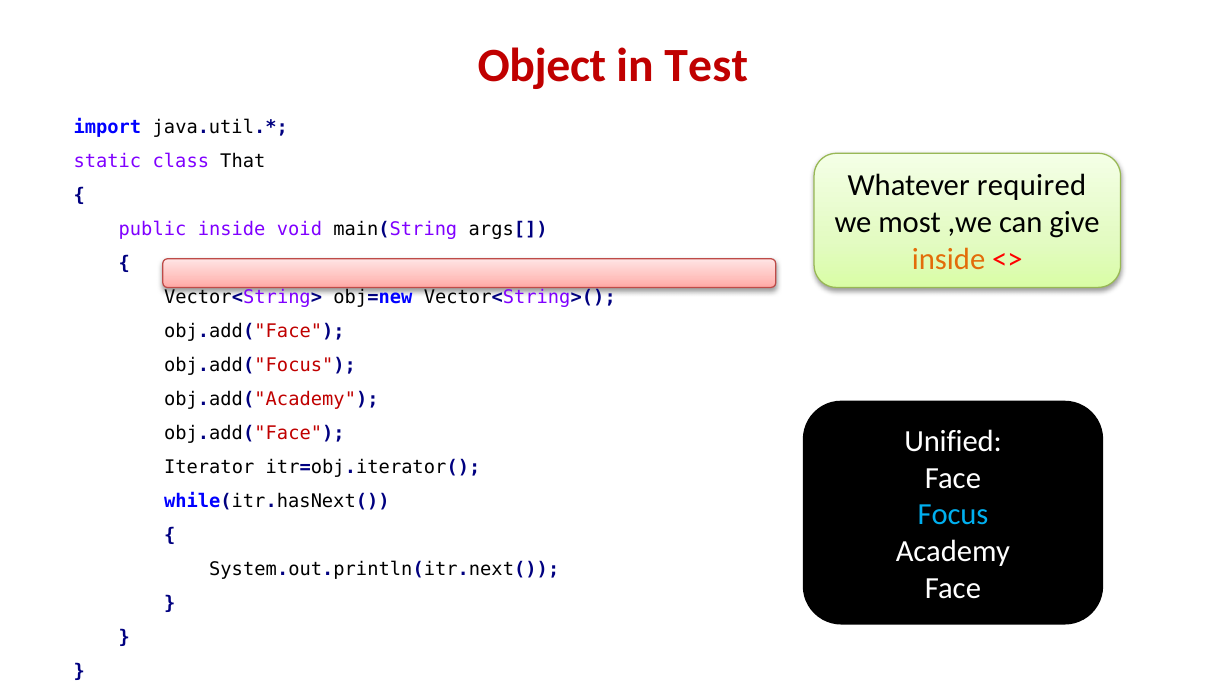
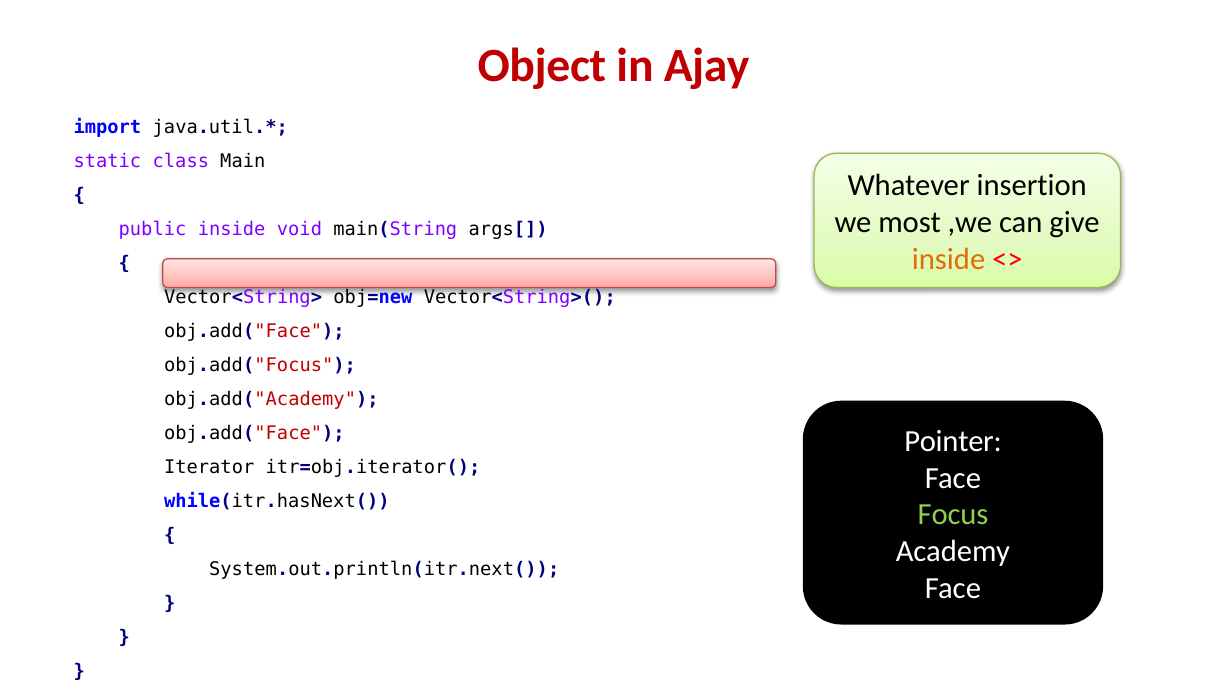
Test: Test -> Ajay
That: That -> Main
required: required -> insertion
Unified: Unified -> Pointer
Focus colour: light blue -> light green
